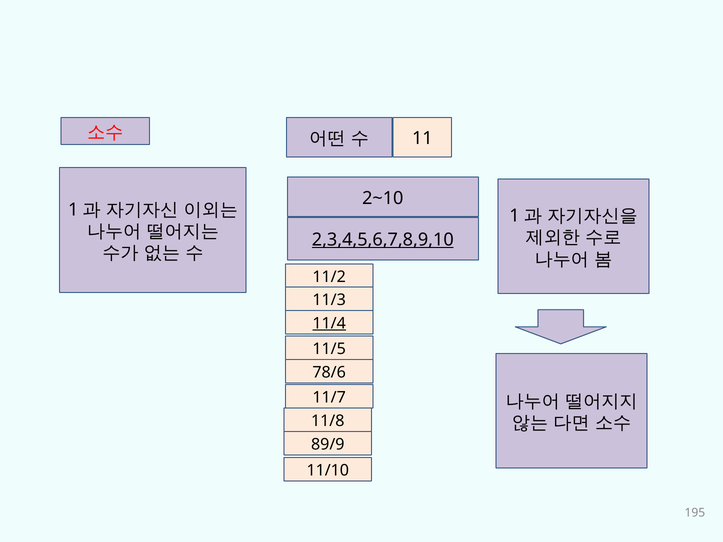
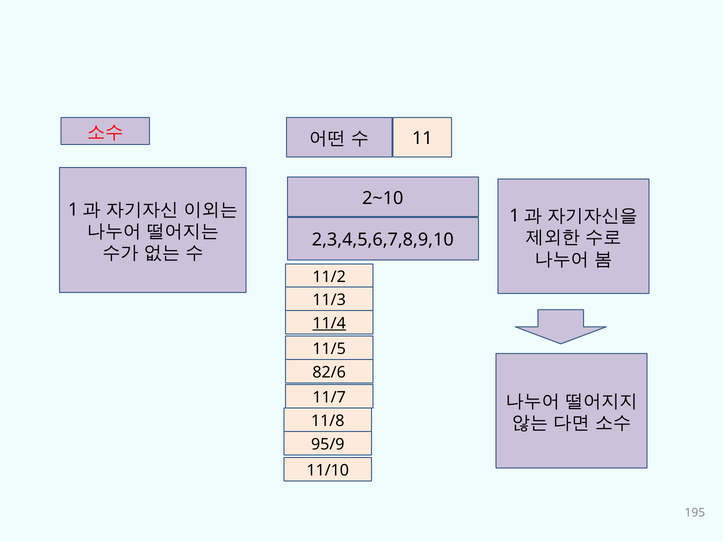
2,3,4,5,6,7,8,9,10 underline: present -> none
78/6: 78/6 -> 82/6
89/9: 89/9 -> 95/9
